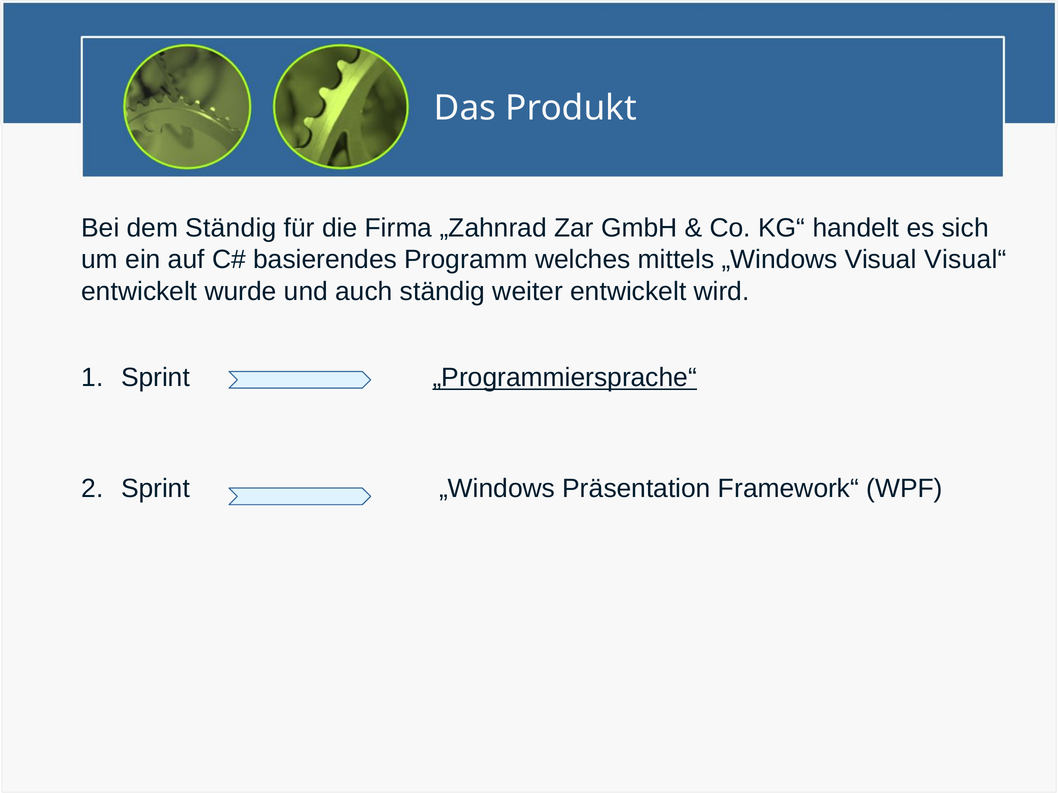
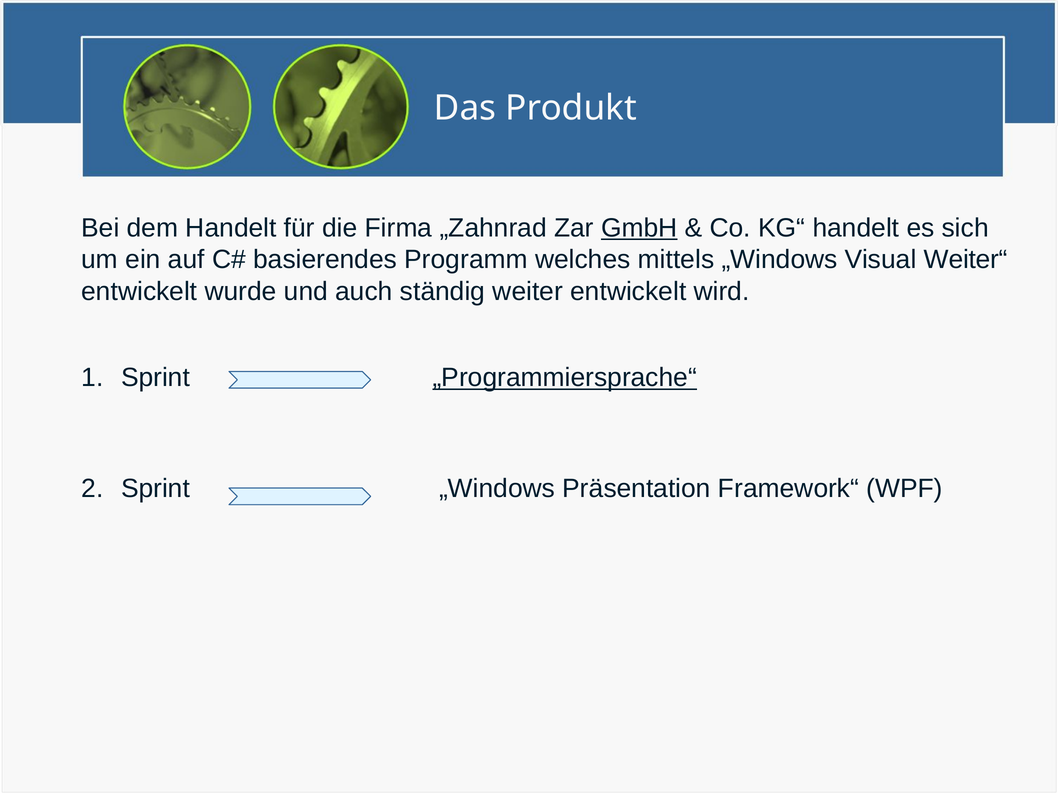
dem Ständig: Ständig -> Handelt
GmbH underline: none -> present
Visual“: Visual“ -> Weiter“
